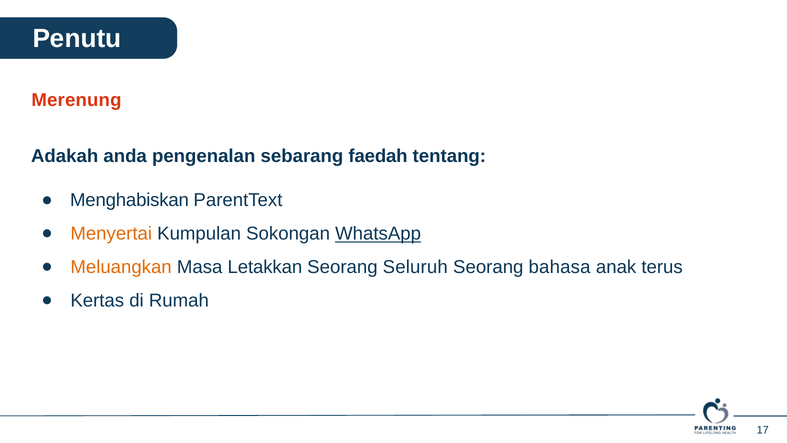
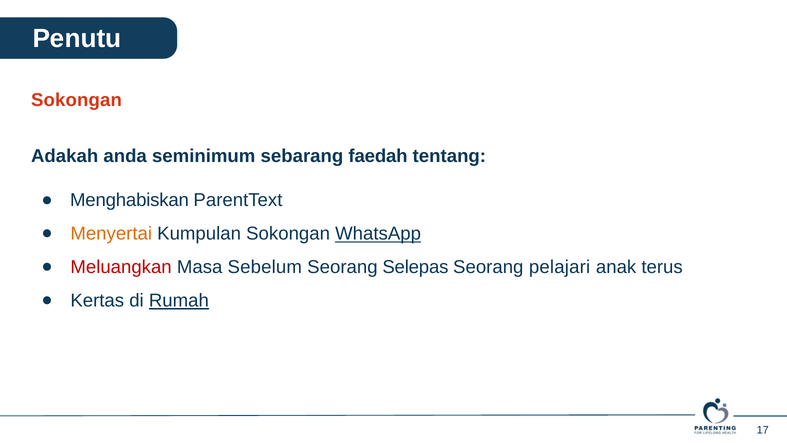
Merenung at (76, 100): Merenung -> Sokongan
pengenalan: pengenalan -> seminimum
Meluangkan colour: orange -> red
Letakkan: Letakkan -> Sebelum
Seluruh: Seluruh -> Selepas
bahasa: bahasa -> pelajari
Rumah underline: none -> present
